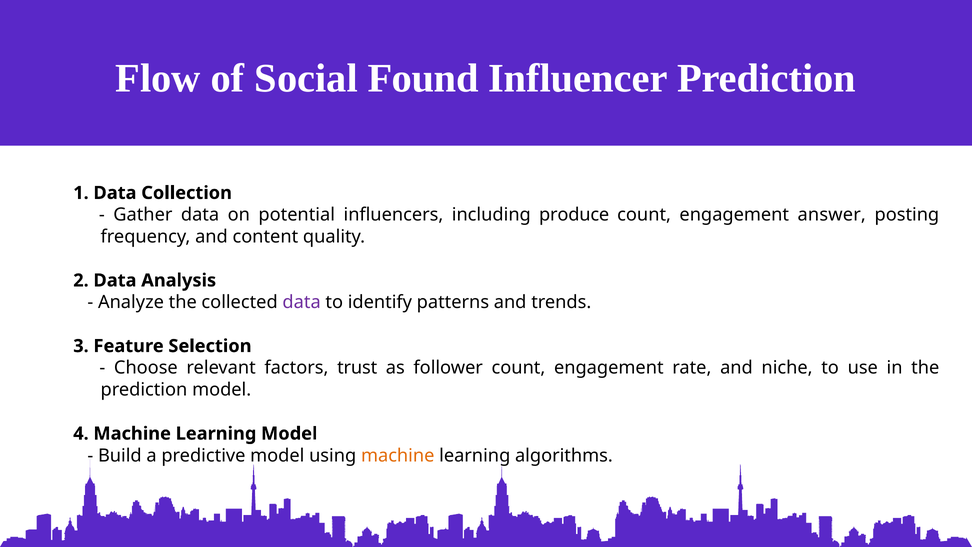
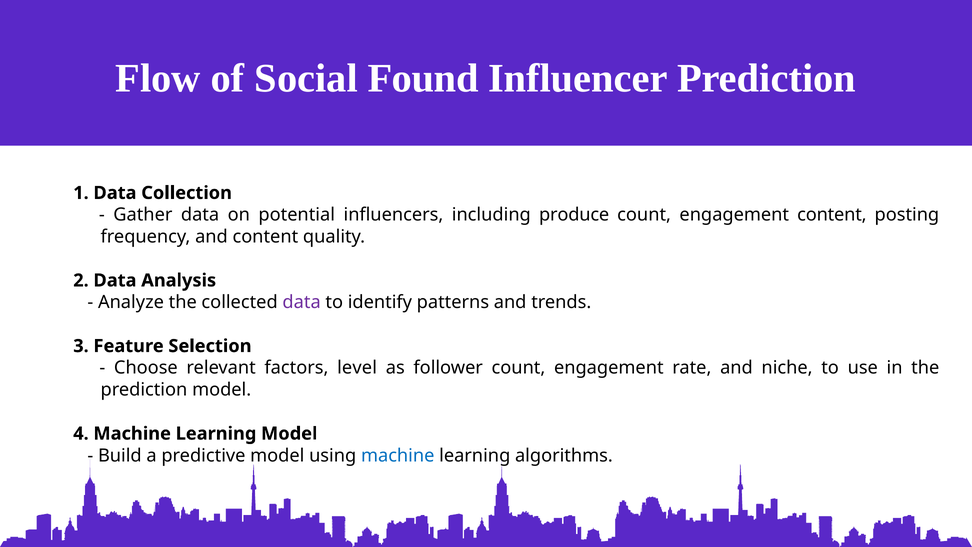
engagement answer: answer -> content
trust: trust -> level
machine at (398, 455) colour: orange -> blue
